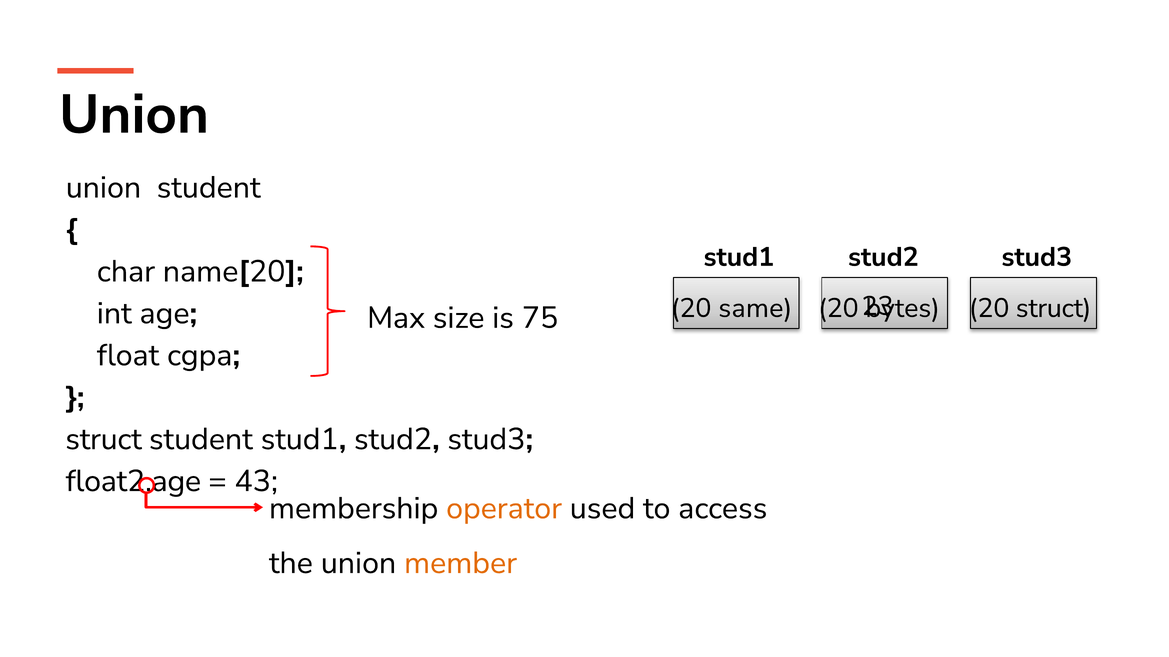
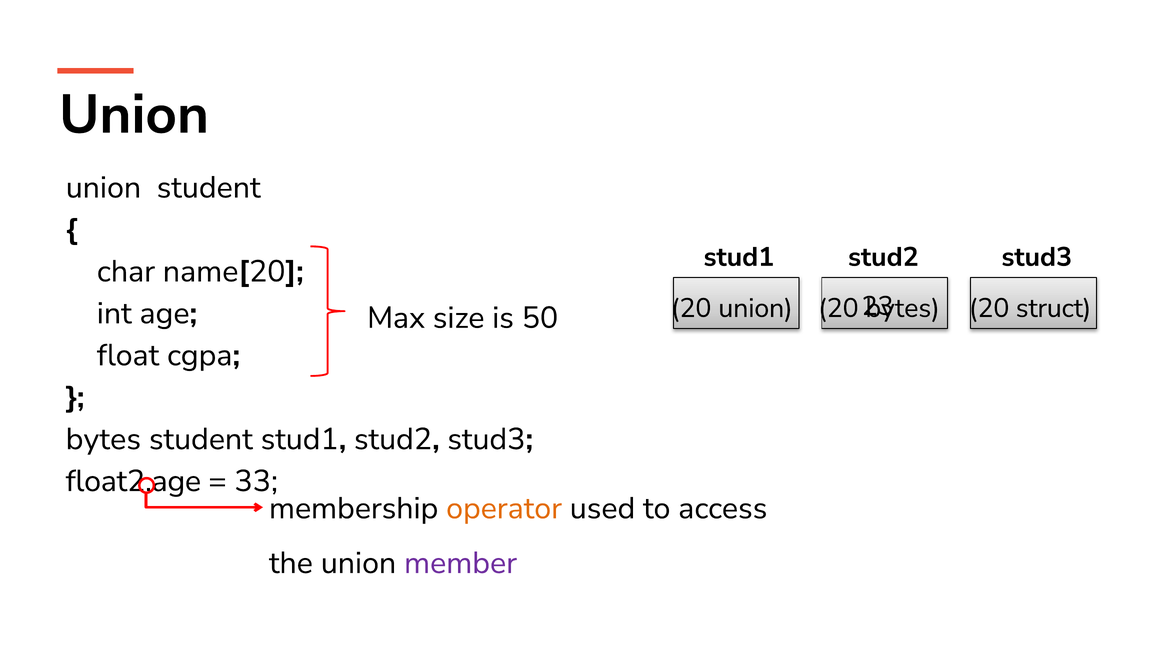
20 same: same -> union
75: 75 -> 50
struct at (104, 440): struct -> bytes
43: 43 -> 33
member colour: orange -> purple
